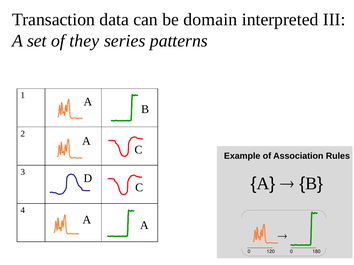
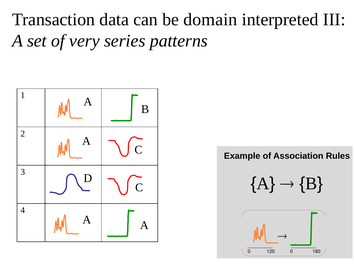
they: they -> very
